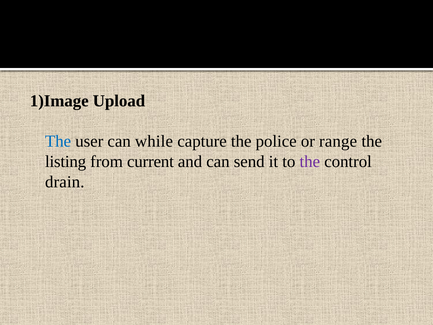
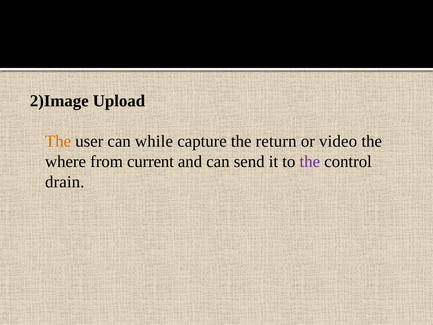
1)Image: 1)Image -> 2)Image
The at (58, 141) colour: blue -> orange
police: police -> return
range: range -> video
listing: listing -> where
